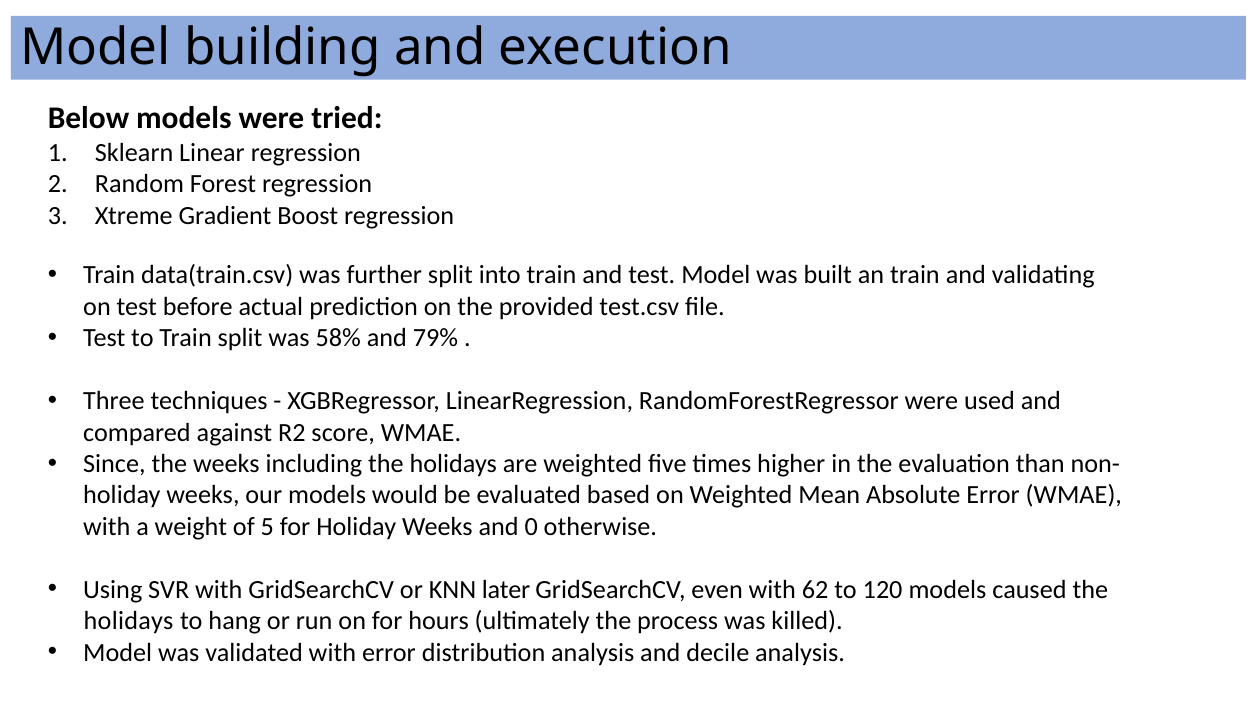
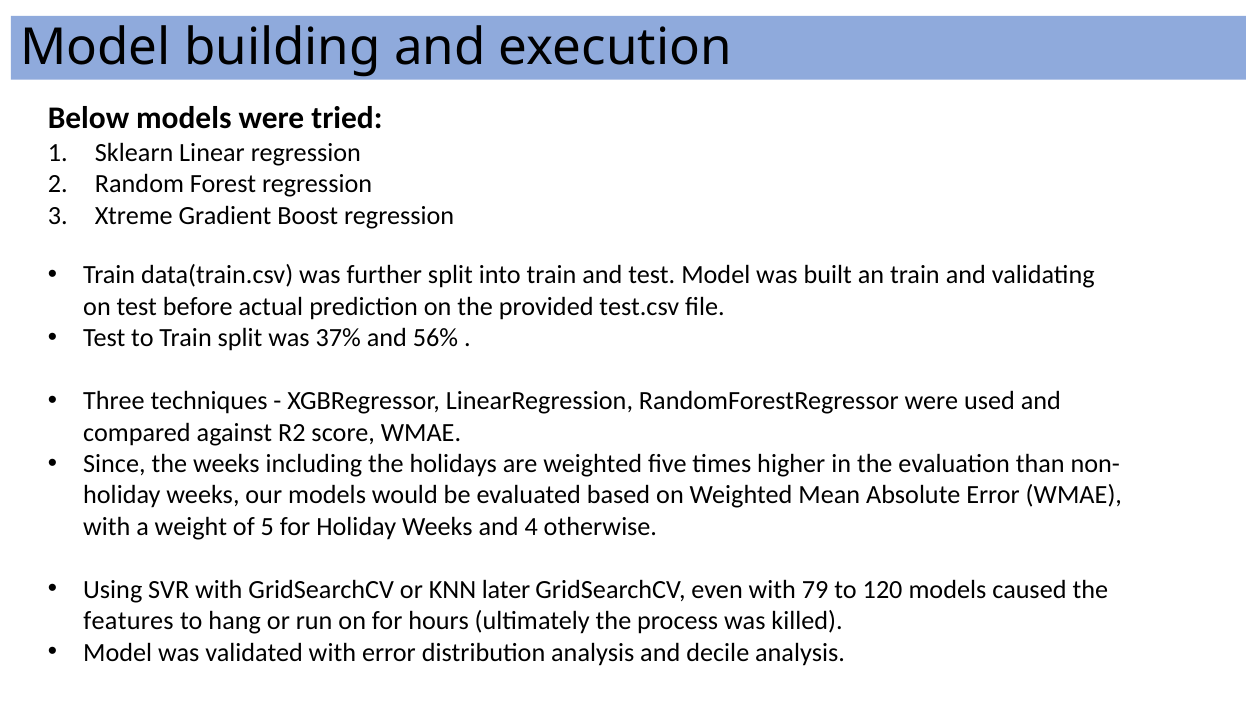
58%: 58% -> 37%
79%: 79% -> 56%
0: 0 -> 4
62: 62 -> 79
holidays at (129, 621): holidays -> features
